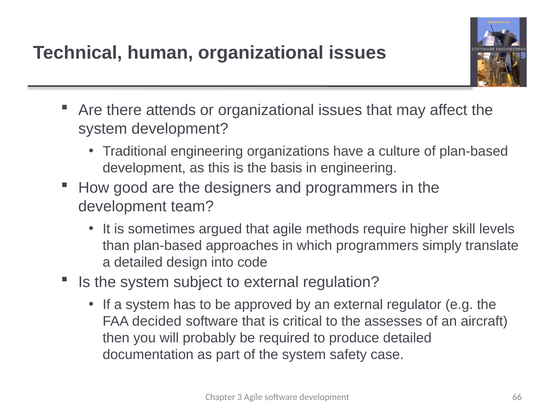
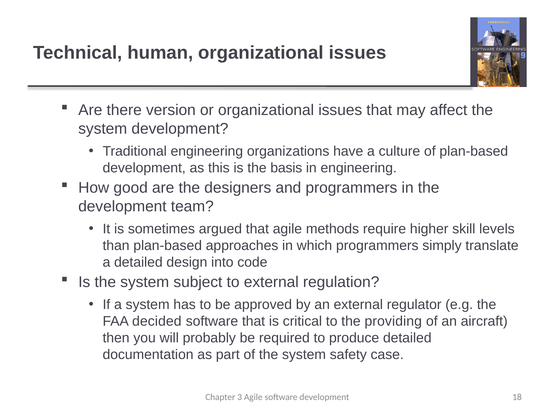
attends: attends -> version
assesses: assesses -> providing
66: 66 -> 18
